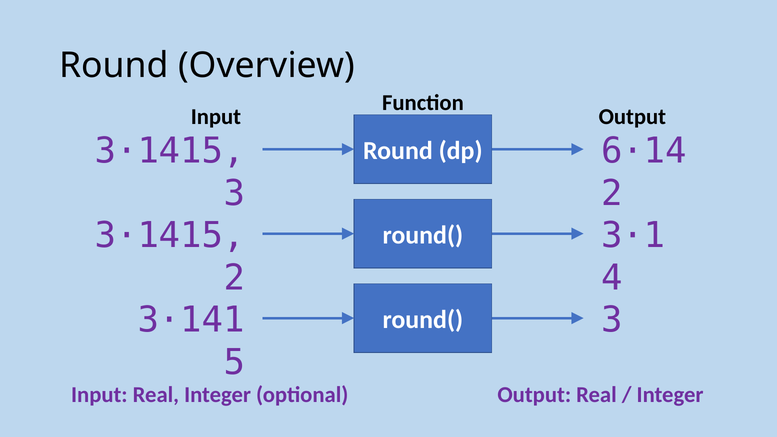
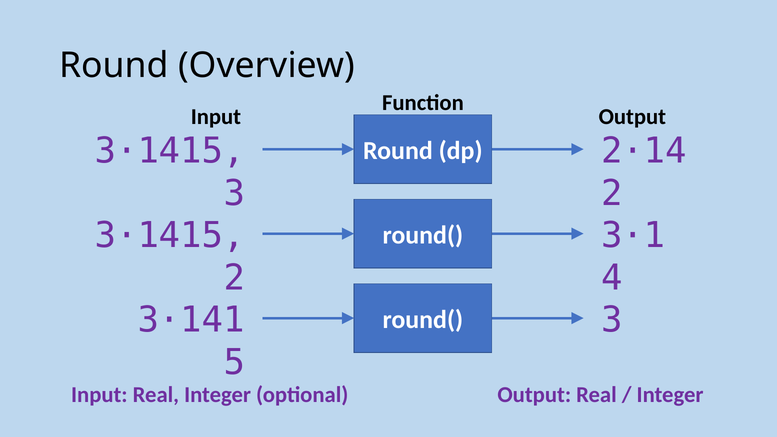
6·14: 6·14 -> 2·14
